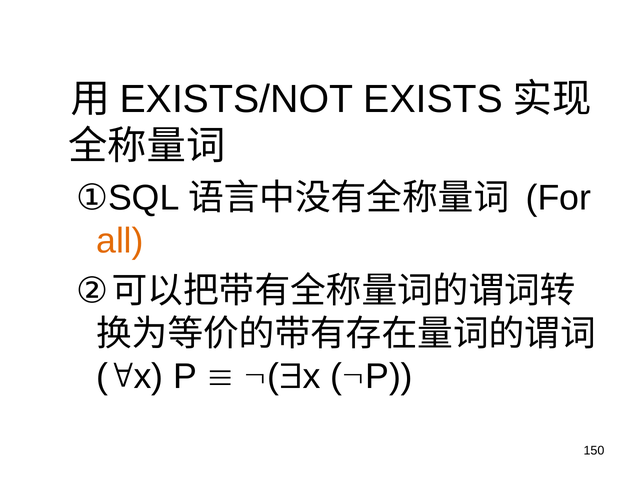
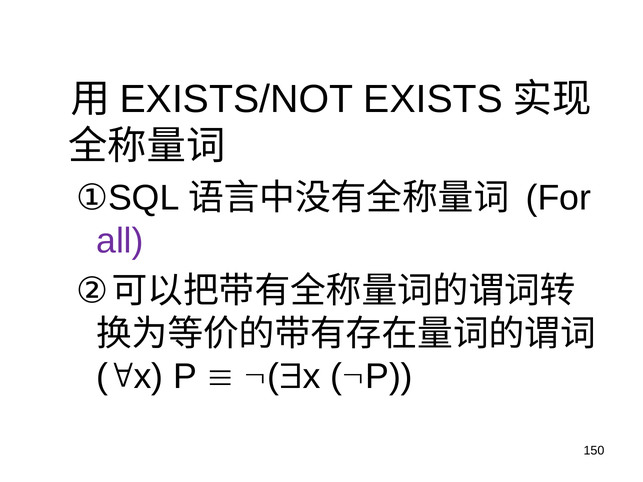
all colour: orange -> purple
